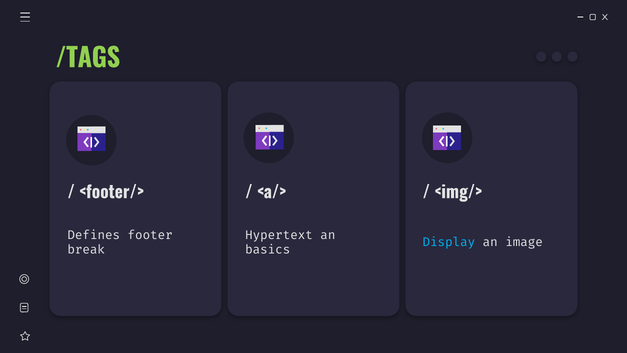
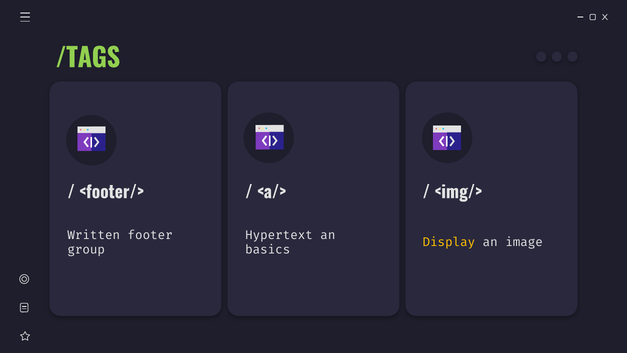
Defines: Defines -> Written
Display colour: light blue -> yellow
break: break -> group
